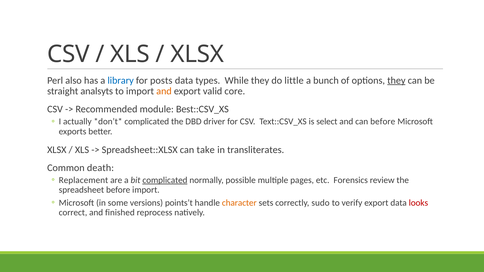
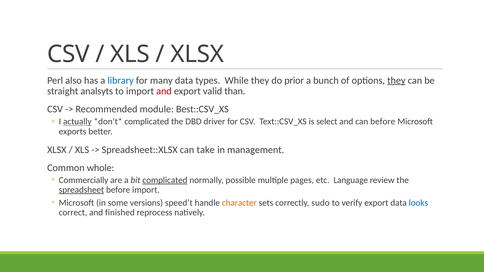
posts: posts -> many
little: little -> prior
and at (164, 91) colour: orange -> red
core: core -> than
actually underline: none -> present
transliterates: transliterates -> management
death: death -> whole
Replacement: Replacement -> Commercially
Forensics: Forensics -> Language
spreadsheet underline: none -> present
points’t: points’t -> speed’t
looks colour: red -> blue
